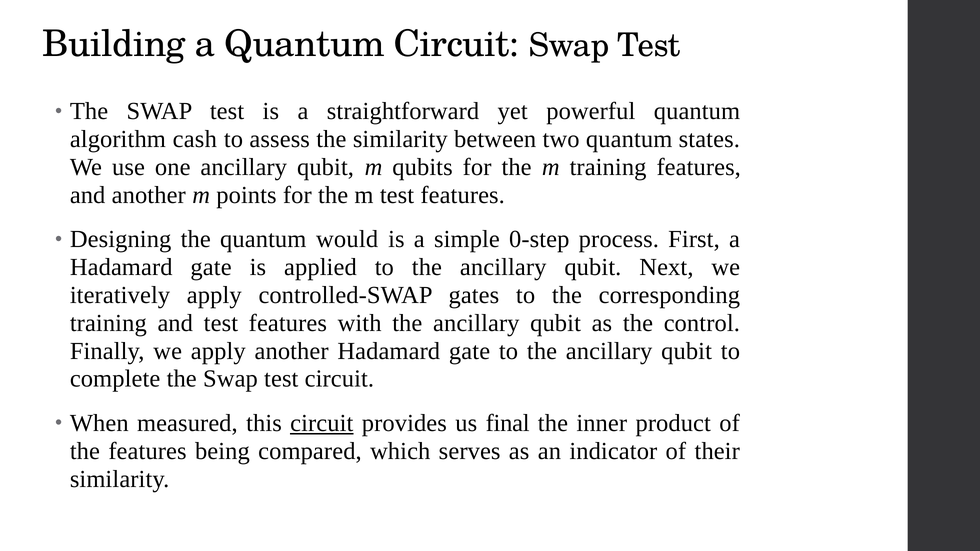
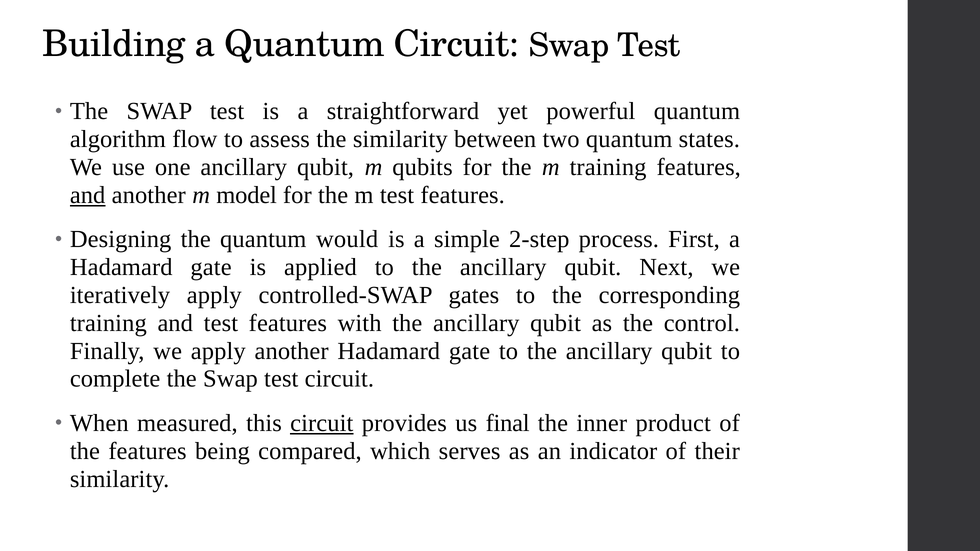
cash: cash -> flow
and at (88, 195) underline: none -> present
points: points -> model
0-step: 0-step -> 2-step
